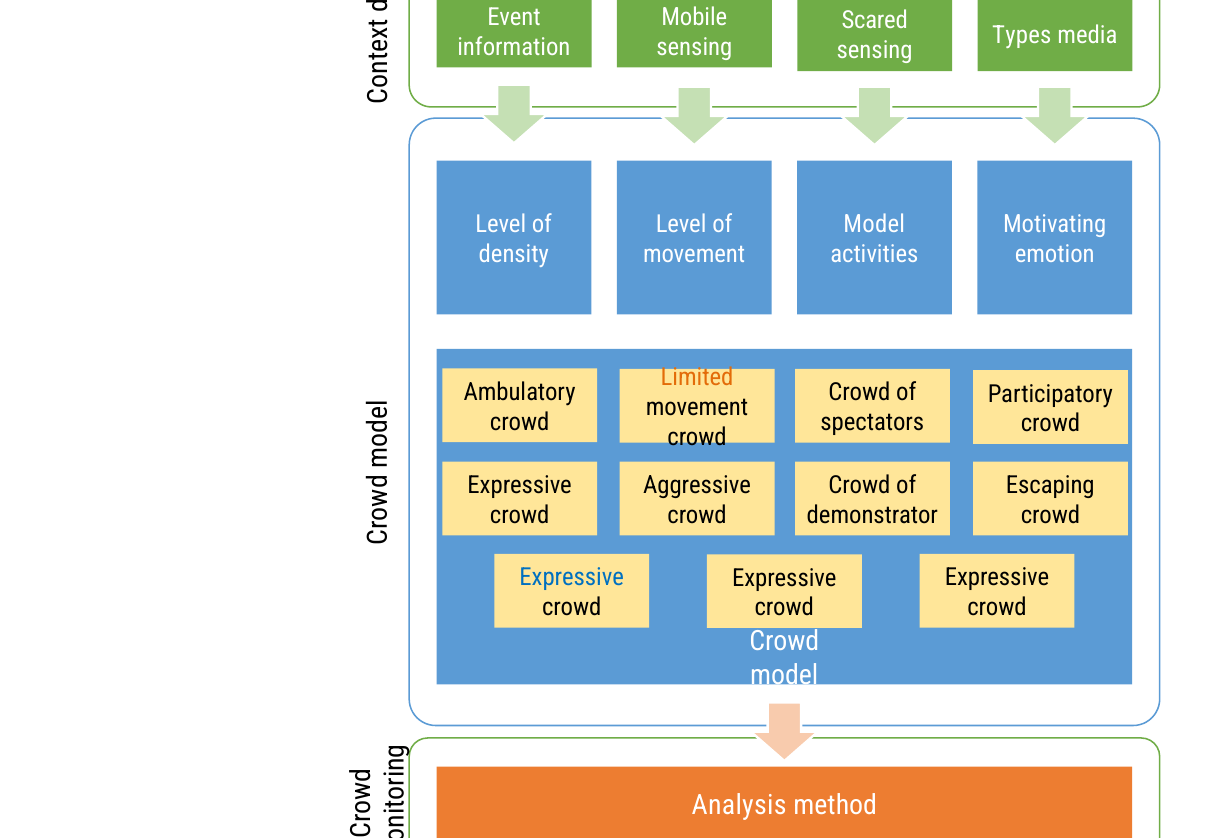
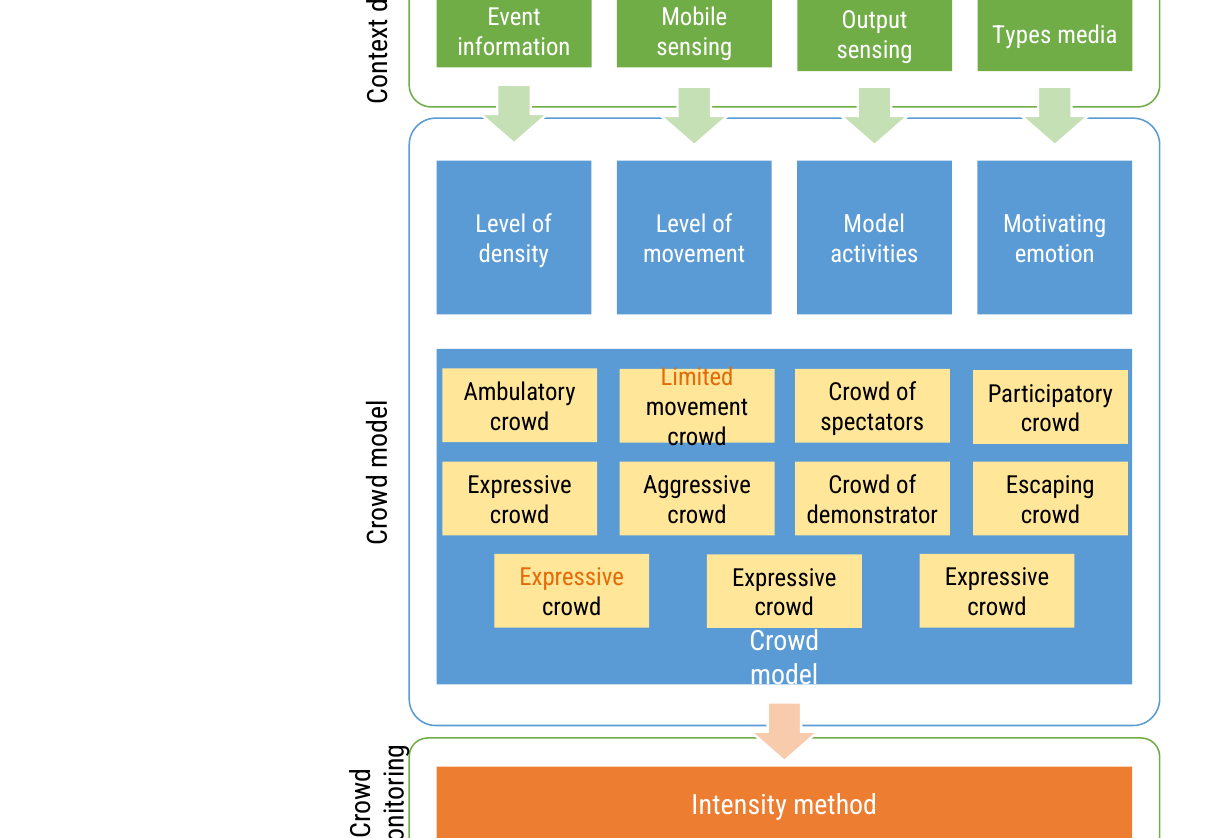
Scared: Scared -> Output
Expressive at (572, 577) colour: blue -> orange
Analysis: Analysis -> Intensity
